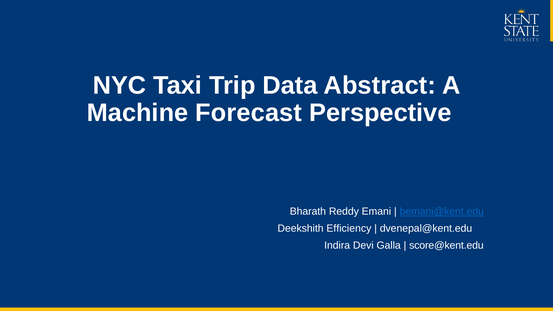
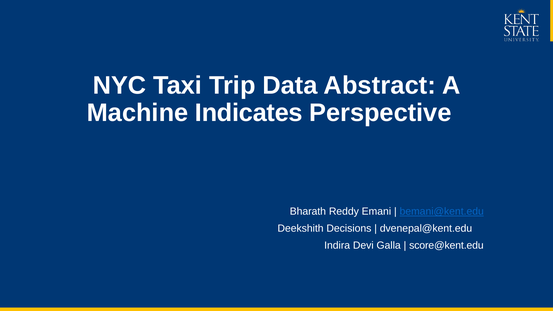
Forecast: Forecast -> Indicates
Efficiency: Efficiency -> Decisions
